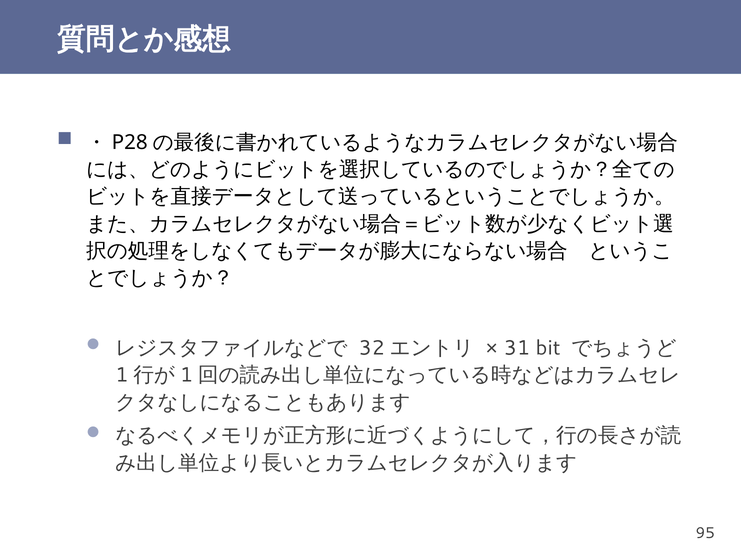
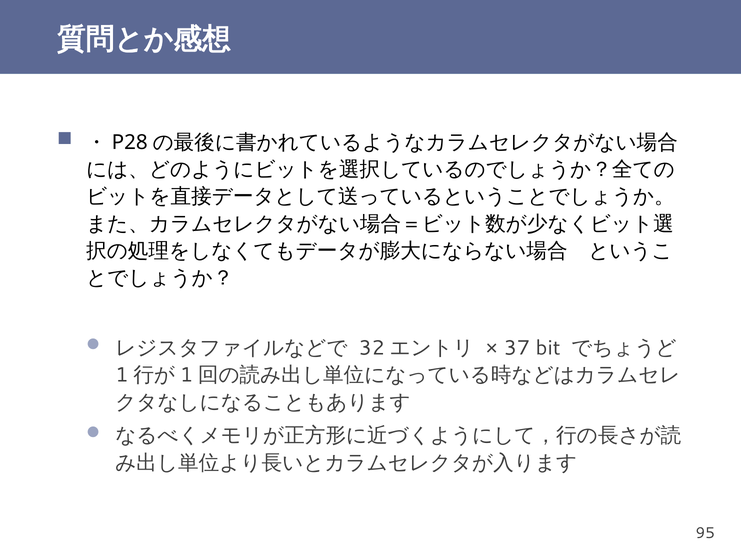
31: 31 -> 37
